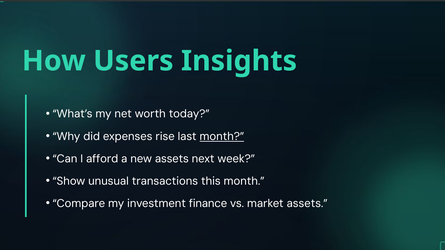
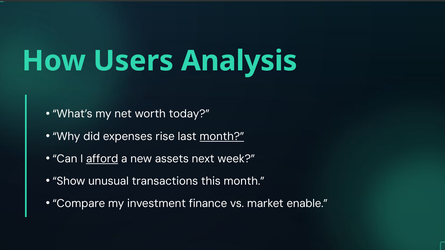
Insights: Insights -> Analysis
afford underline: none -> present
market assets: assets -> enable
